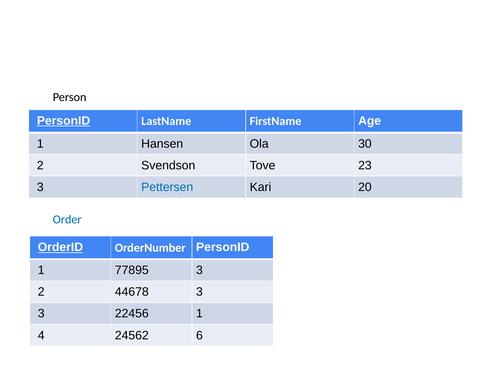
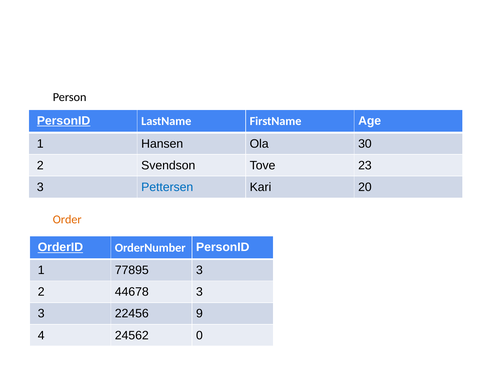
Order colour: blue -> orange
22456 1: 1 -> 9
6: 6 -> 0
